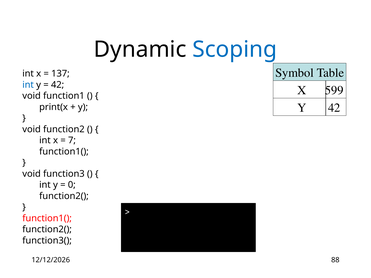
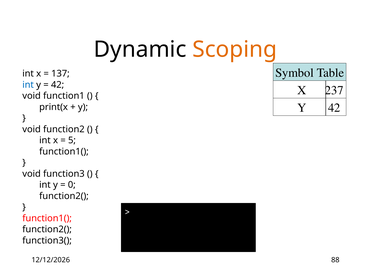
Scoping colour: blue -> orange
599: 599 -> 237
7: 7 -> 5
